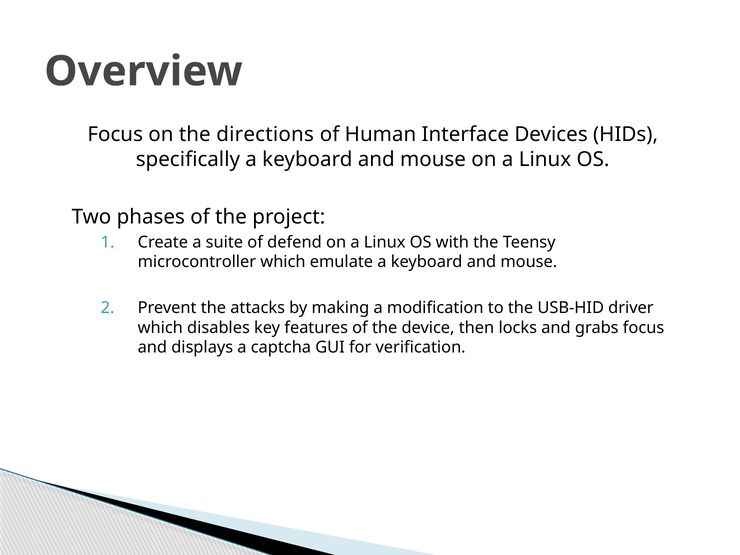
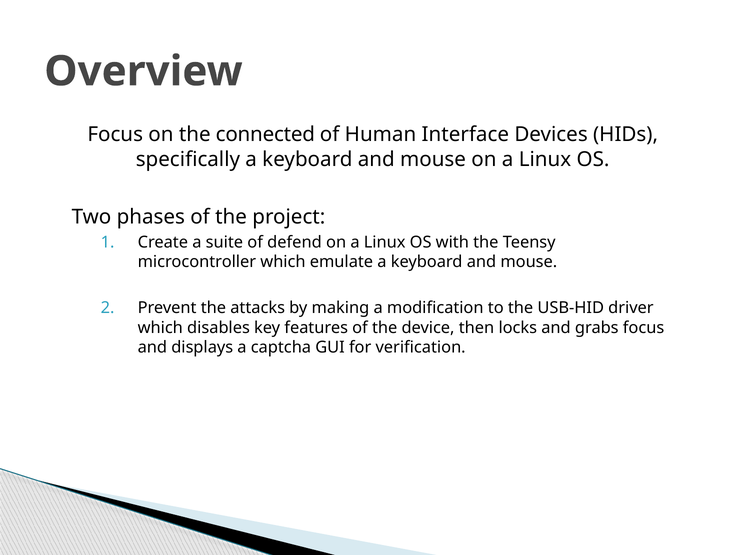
directions: directions -> connected
